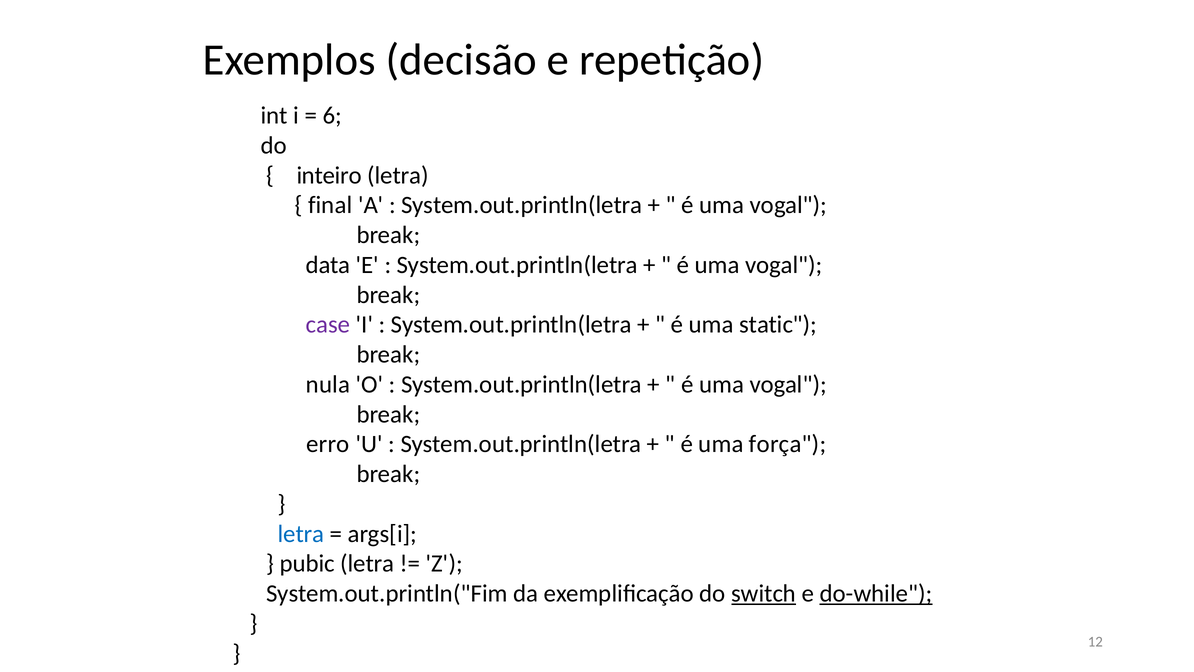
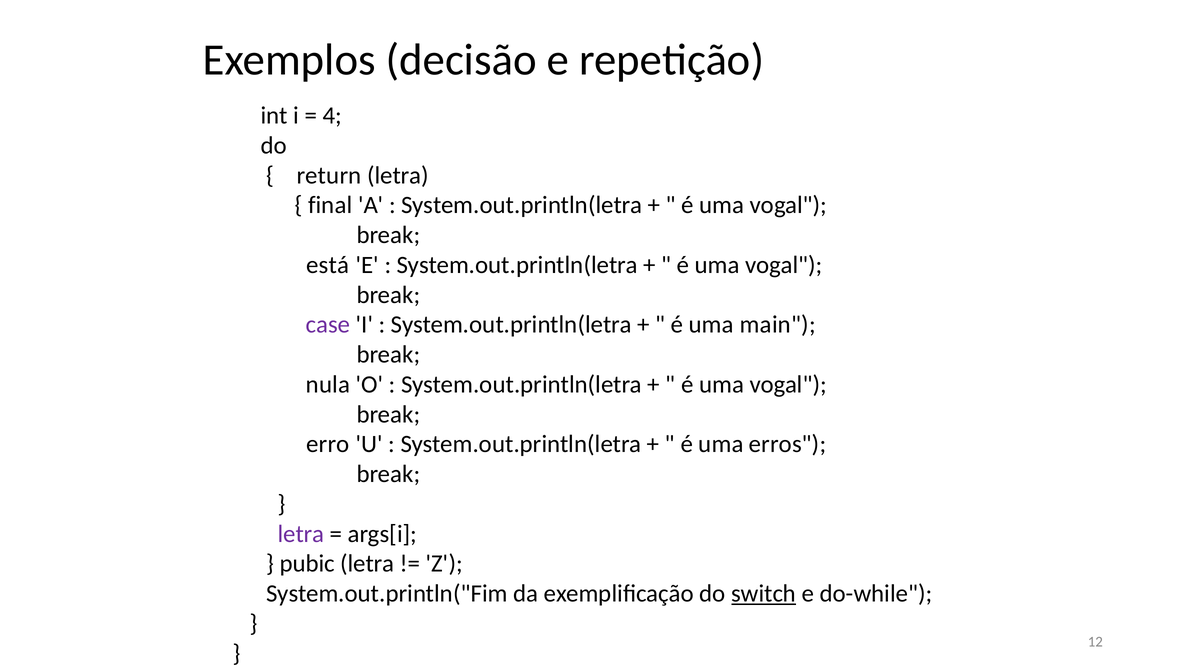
6: 6 -> 4
inteiro: inteiro -> return
data: data -> está
static: static -> main
força: força -> erros
letra at (301, 534) colour: blue -> purple
do-while underline: present -> none
